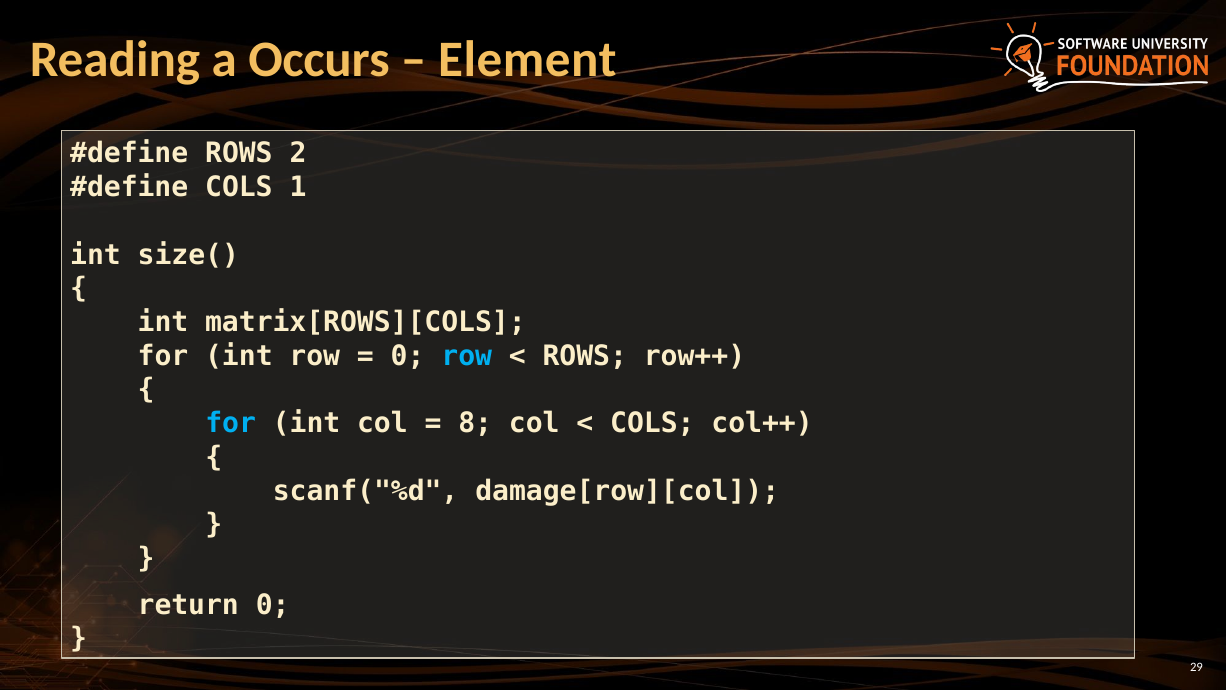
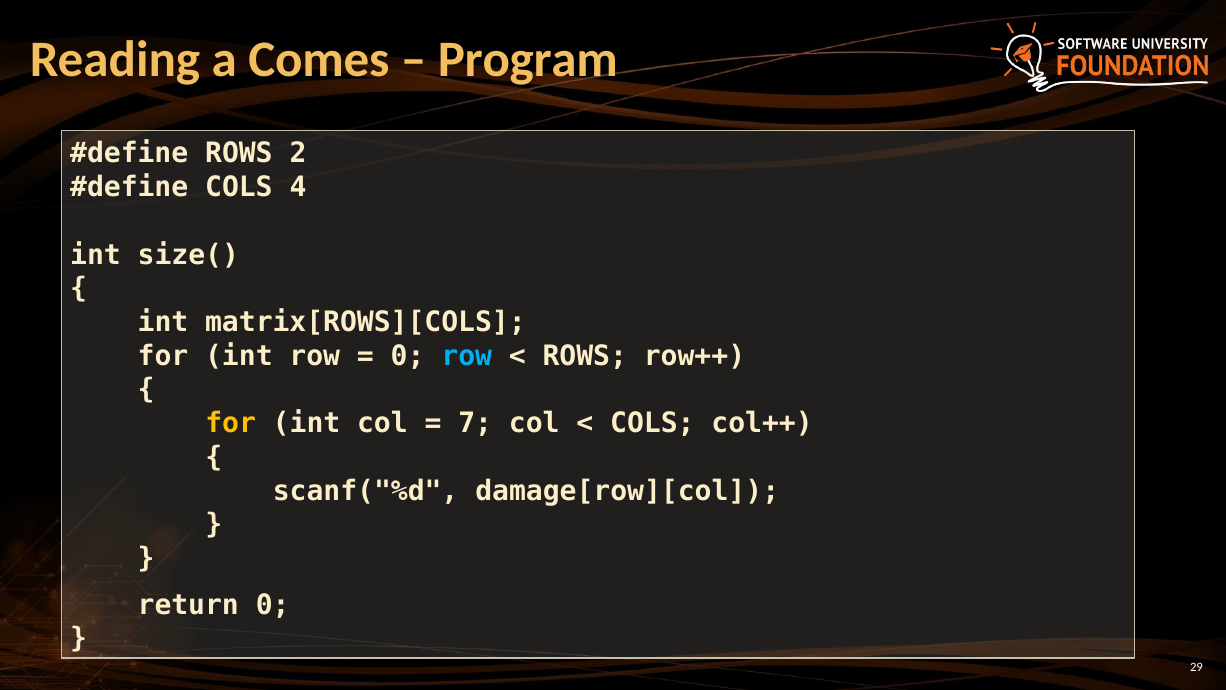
Occurs: Occurs -> Comes
Element: Element -> Program
1: 1 -> 4
for at (231, 423) colour: light blue -> yellow
8: 8 -> 7
